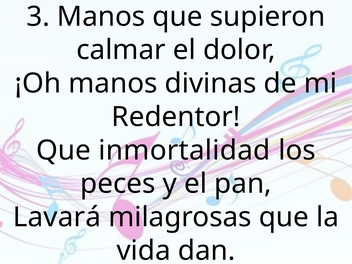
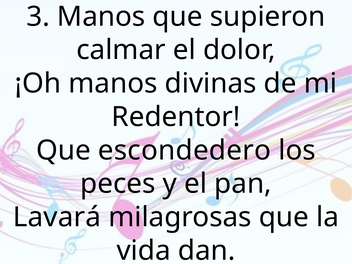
inmortalidad: inmortalidad -> escondedero
